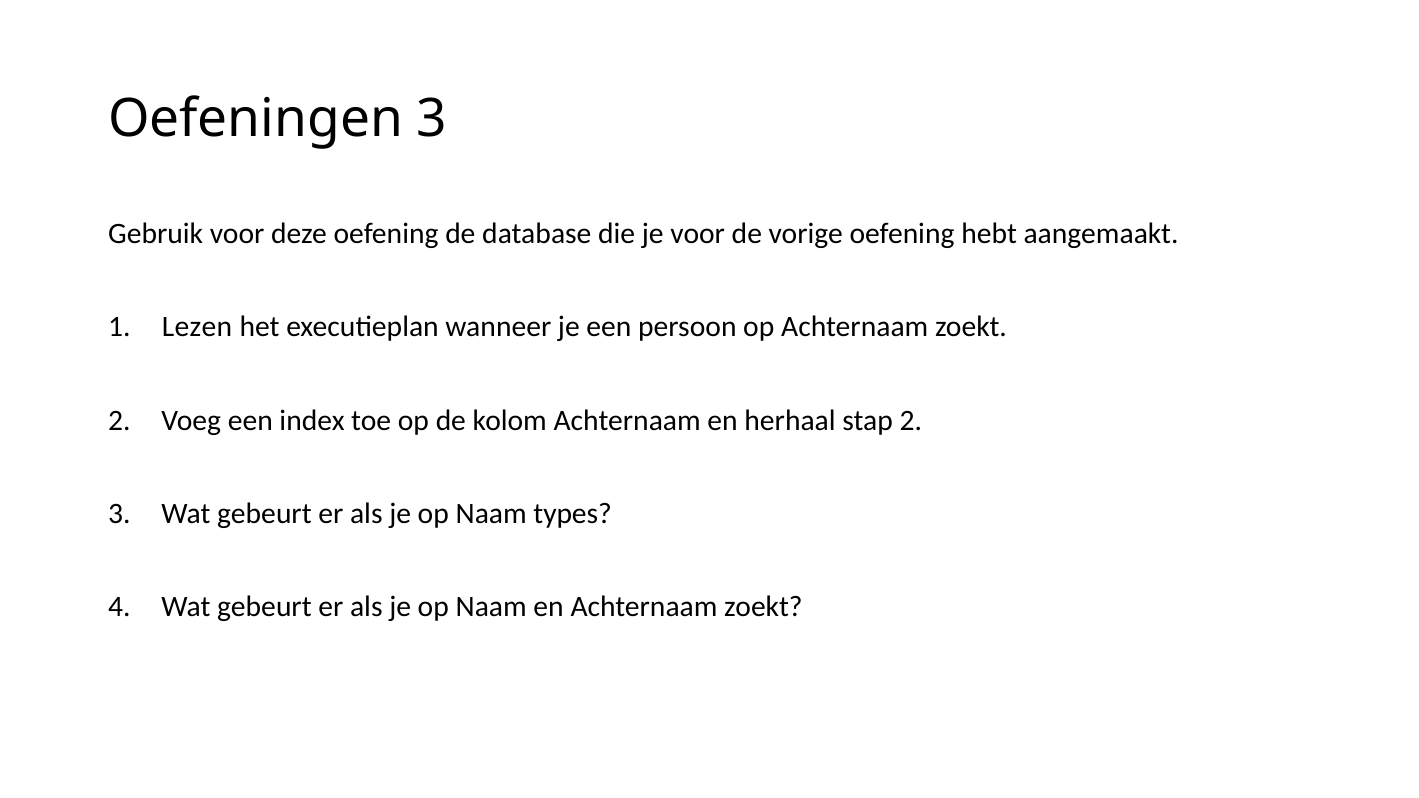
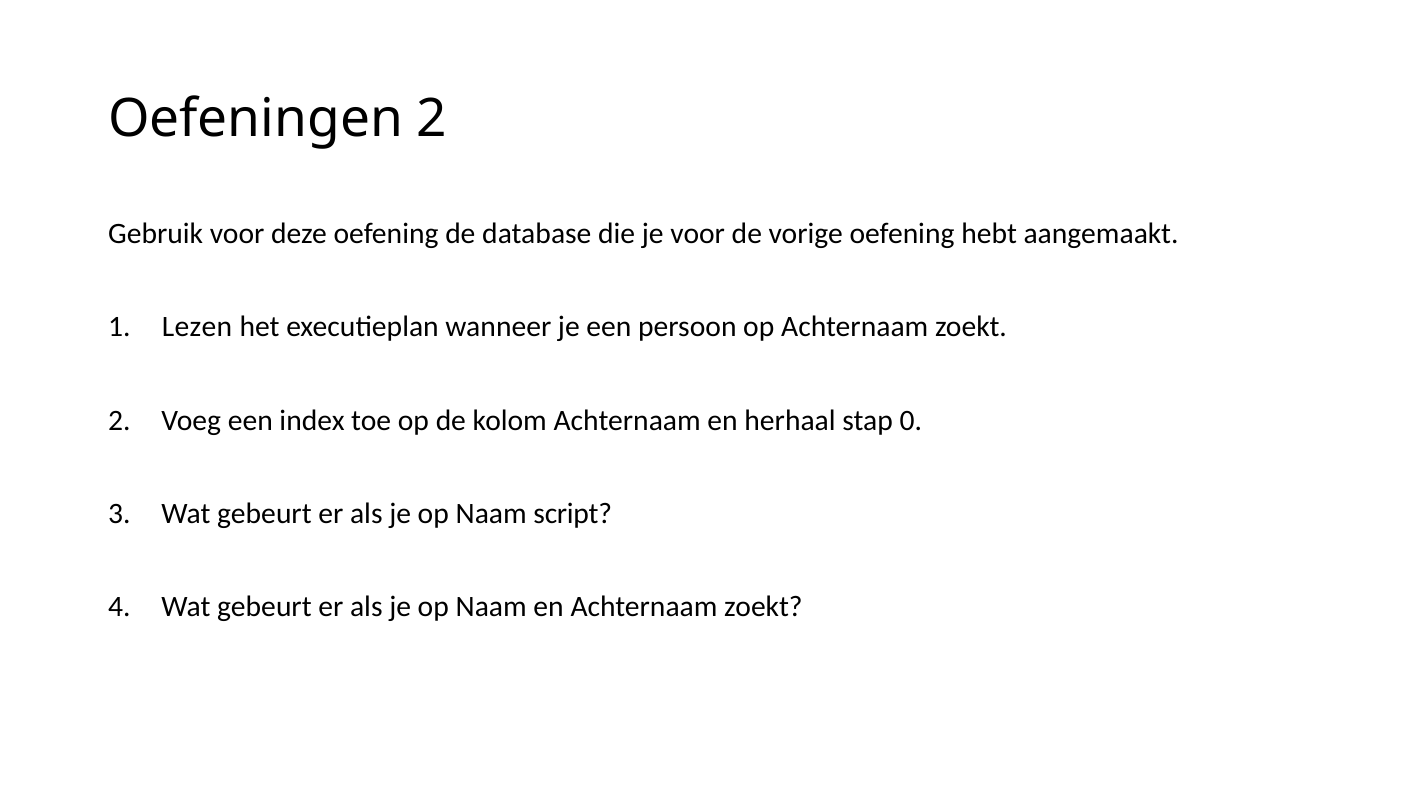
Oefeningen 3: 3 -> 2
stap 2: 2 -> 0
types: types -> script
